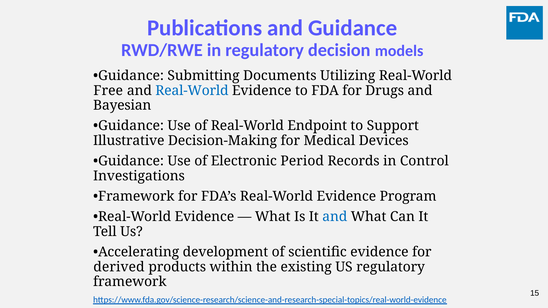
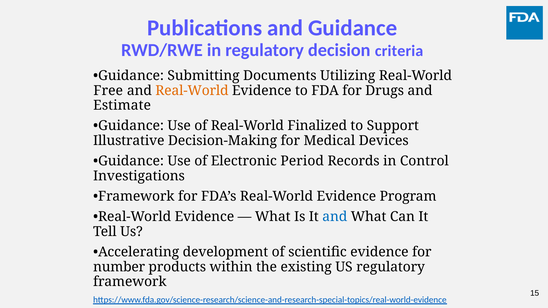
models: models -> criteria
Real-World at (192, 91) colour: blue -> orange
Bayesian: Bayesian -> Estimate
Endpoint: Endpoint -> Finalized
derived: derived -> number
